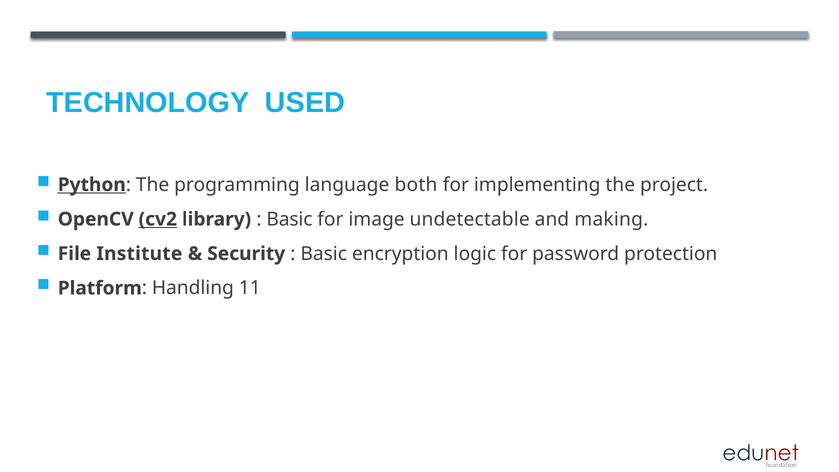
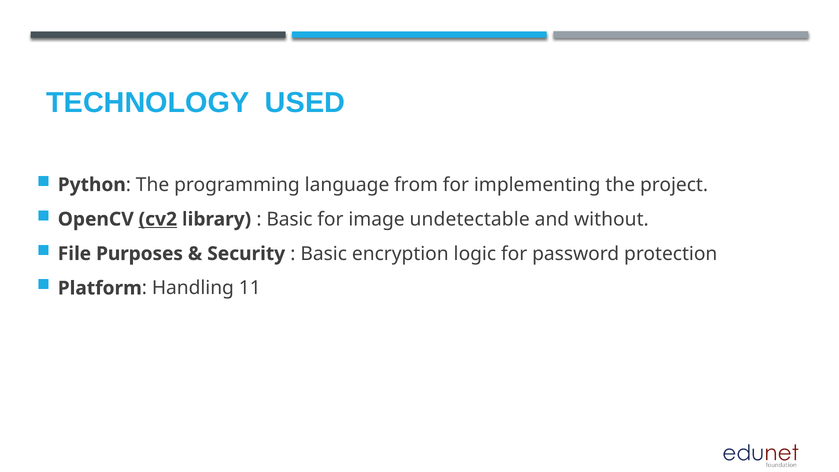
Python underline: present -> none
both: both -> from
making: making -> without
Institute: Institute -> Purposes
